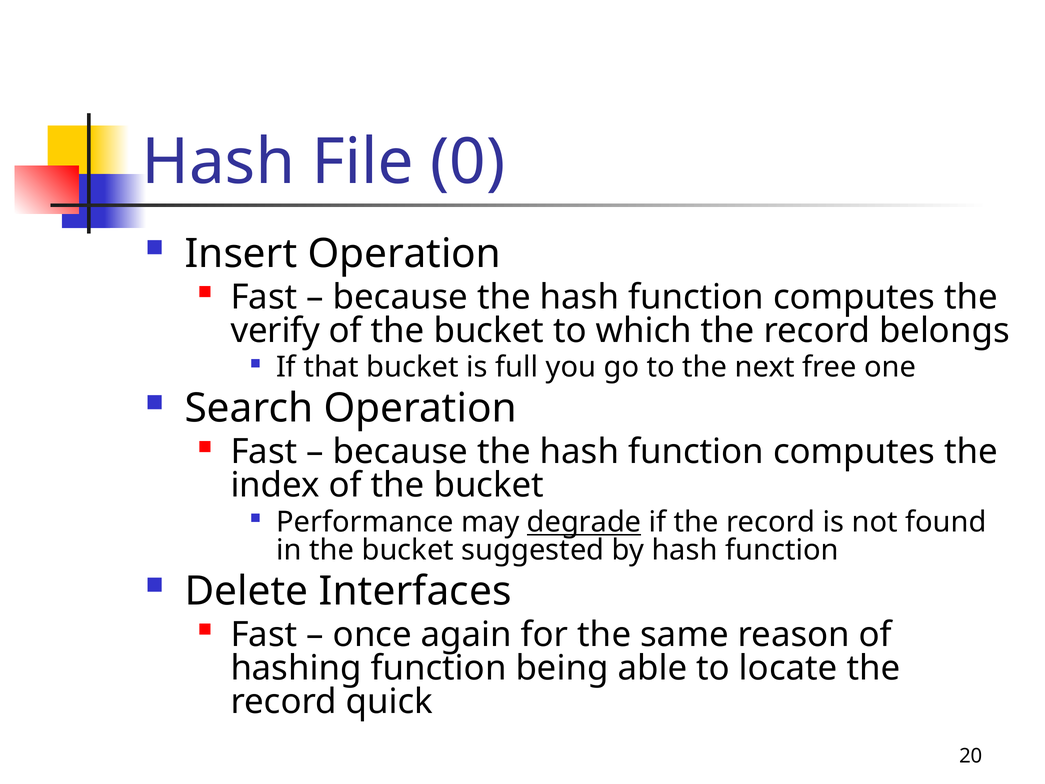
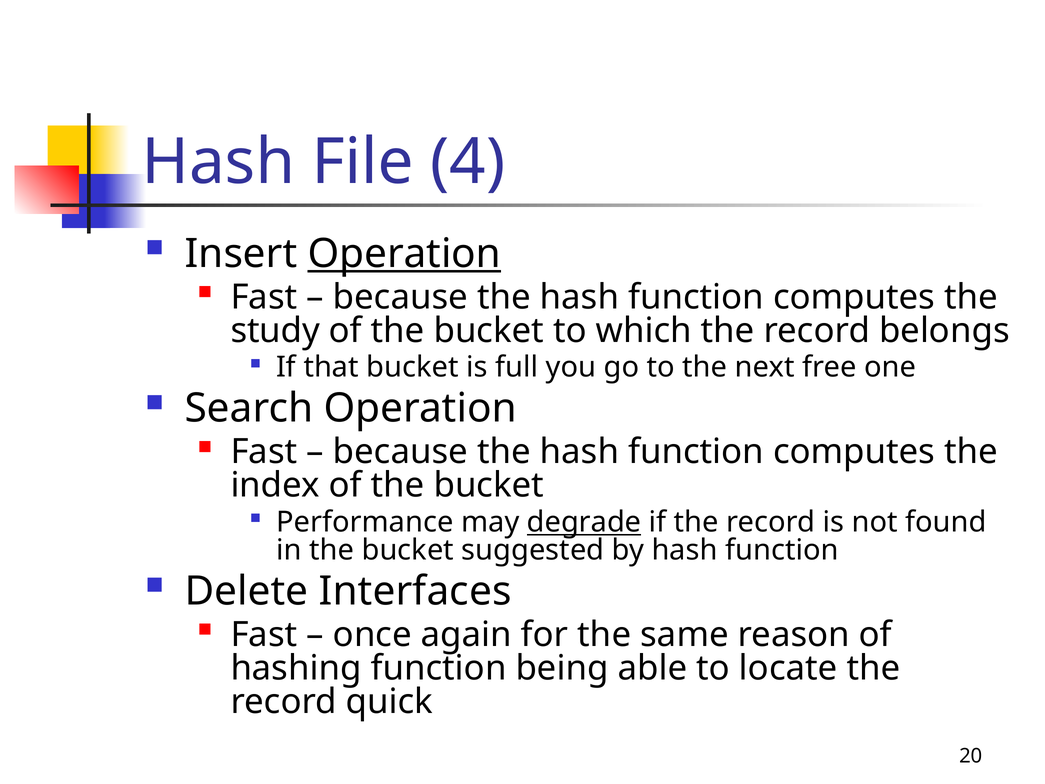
0: 0 -> 4
Operation at (404, 254) underline: none -> present
verify: verify -> study
